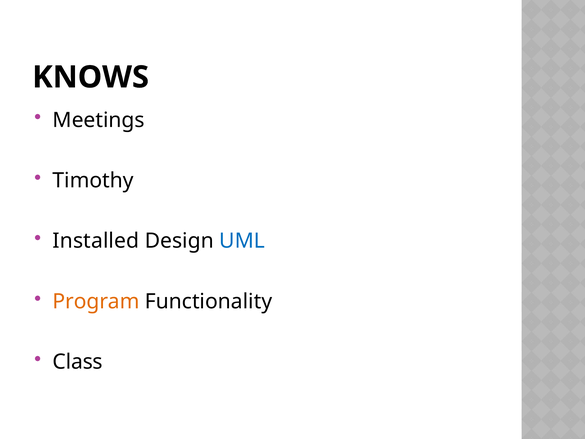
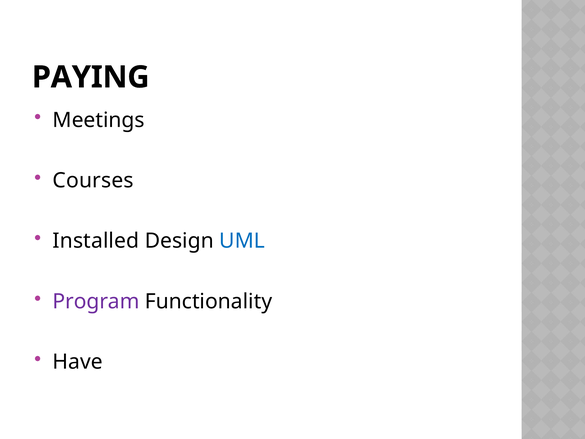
KNOWS: KNOWS -> PAYING
Timothy: Timothy -> Courses
Program colour: orange -> purple
Class: Class -> Have
